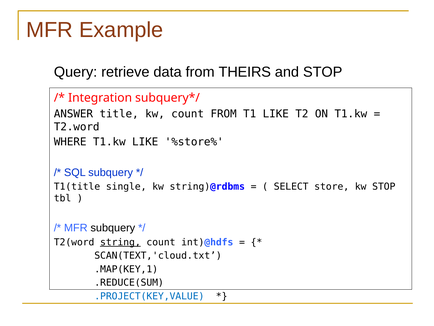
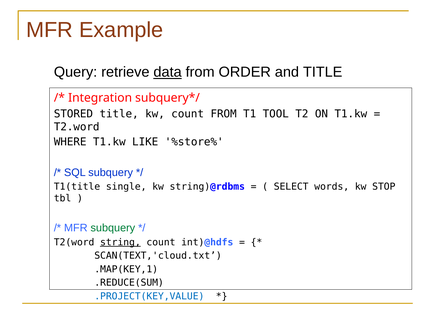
data underline: none -> present
THEIRS: THEIRS -> ORDER
and STOP: STOP -> TITLE
ANSWER: ANSWER -> STORED
T1 LIKE: LIKE -> TOOL
store: store -> words
subquery at (113, 228) colour: black -> green
